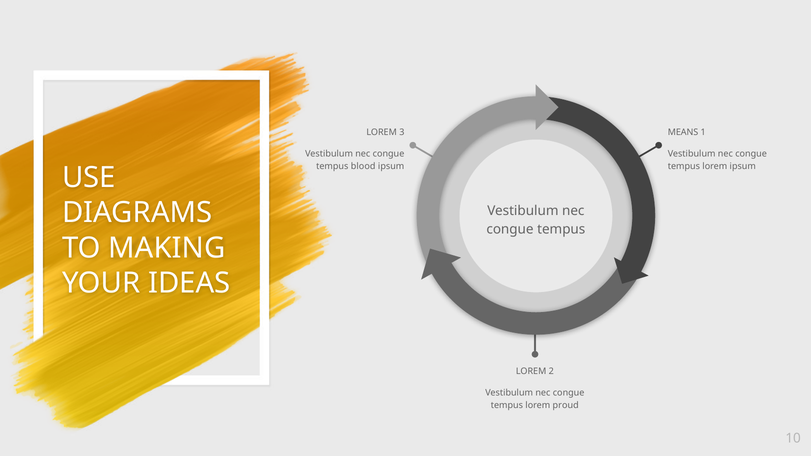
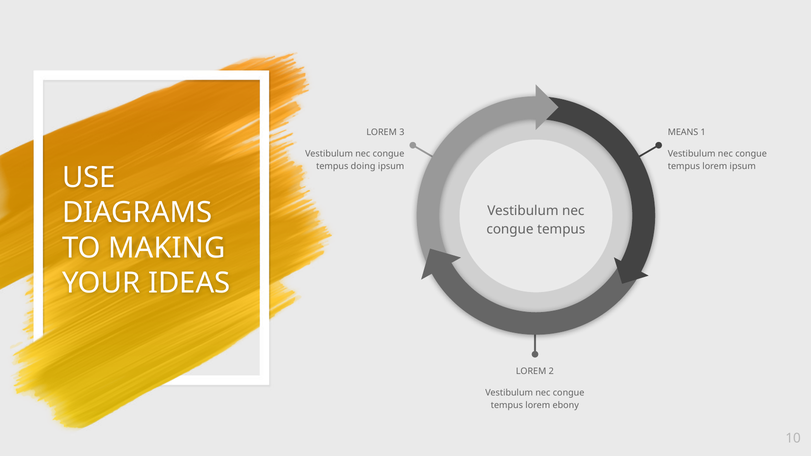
blood: blood -> doing
proud: proud -> ebony
